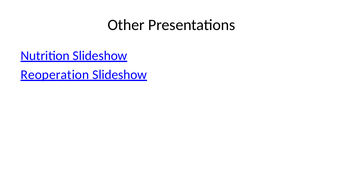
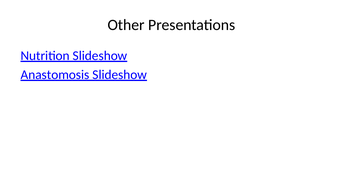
Reoperation: Reoperation -> Anastomosis
